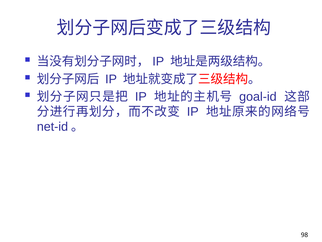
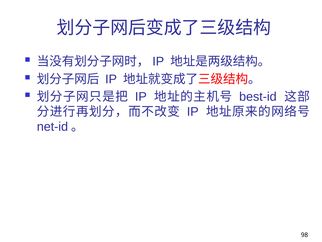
goal-id: goal-id -> best-id
